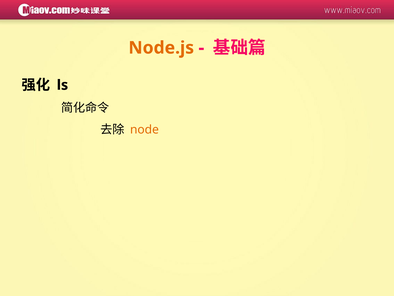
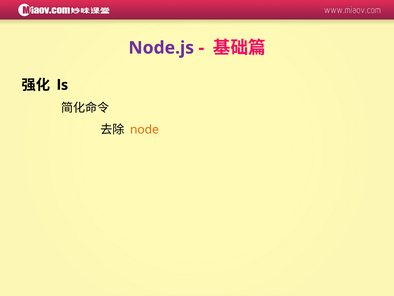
Node.js colour: orange -> purple
